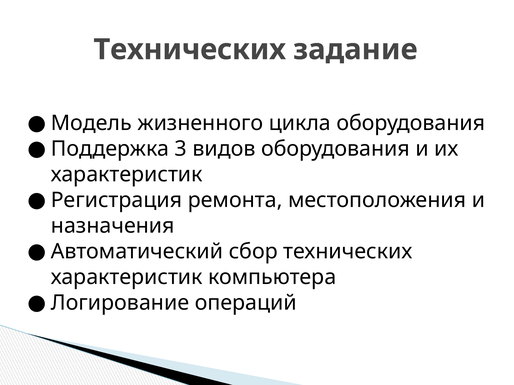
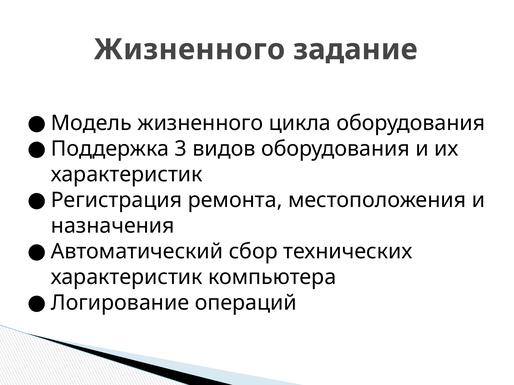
Технических at (190, 50): Технических -> Жизненного
